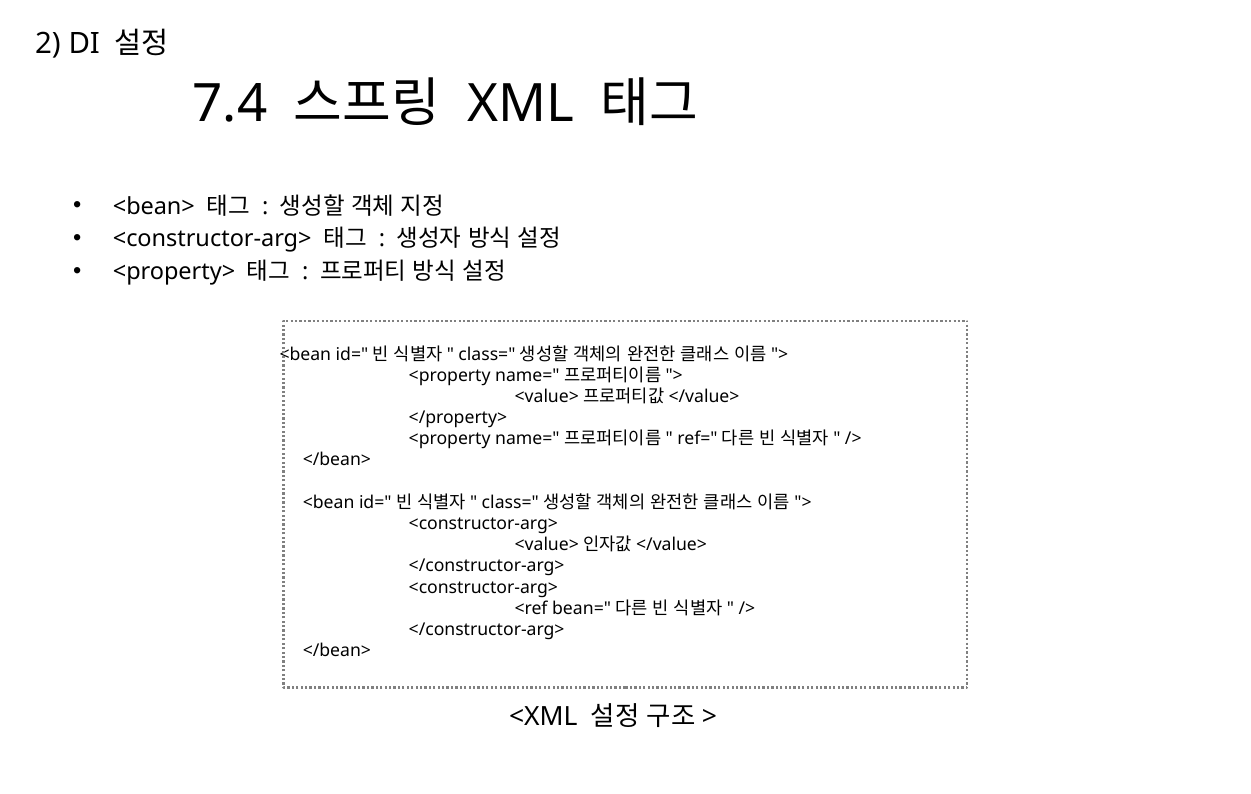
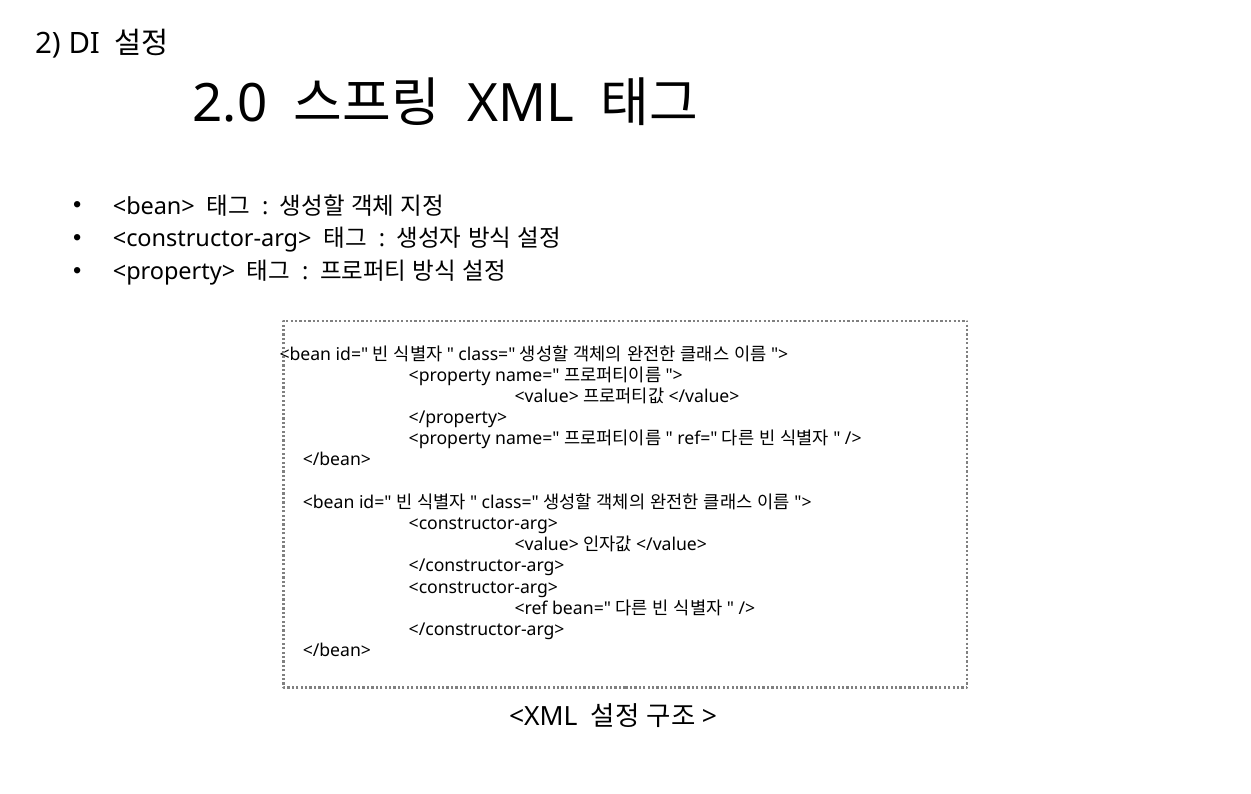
7.4: 7.4 -> 2.0
